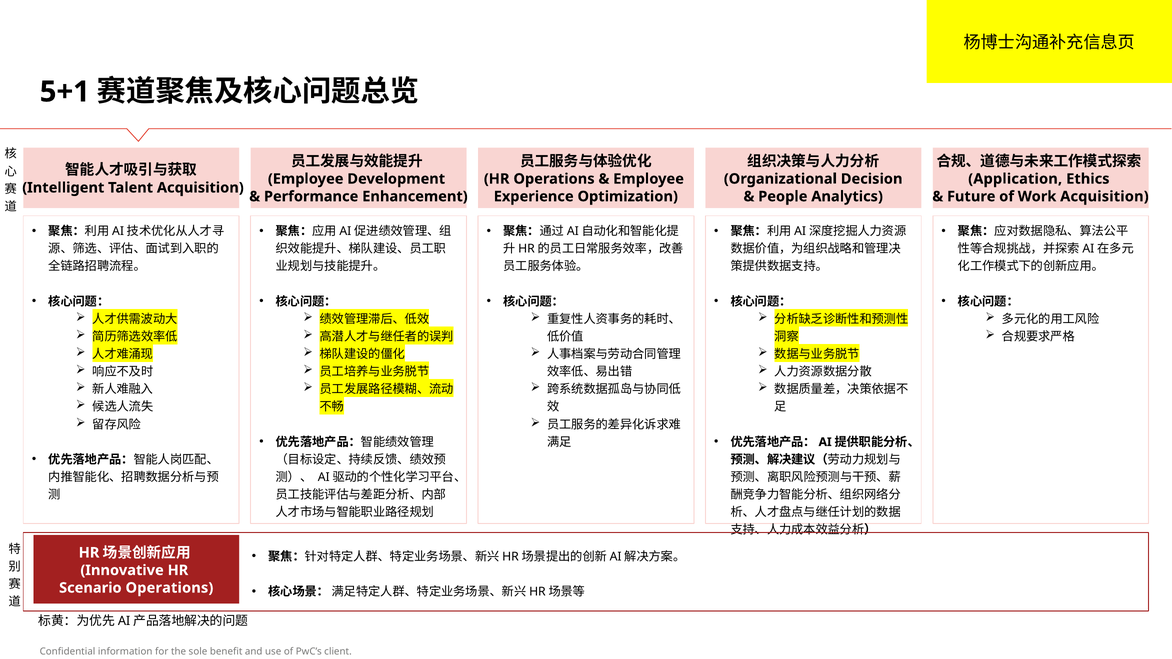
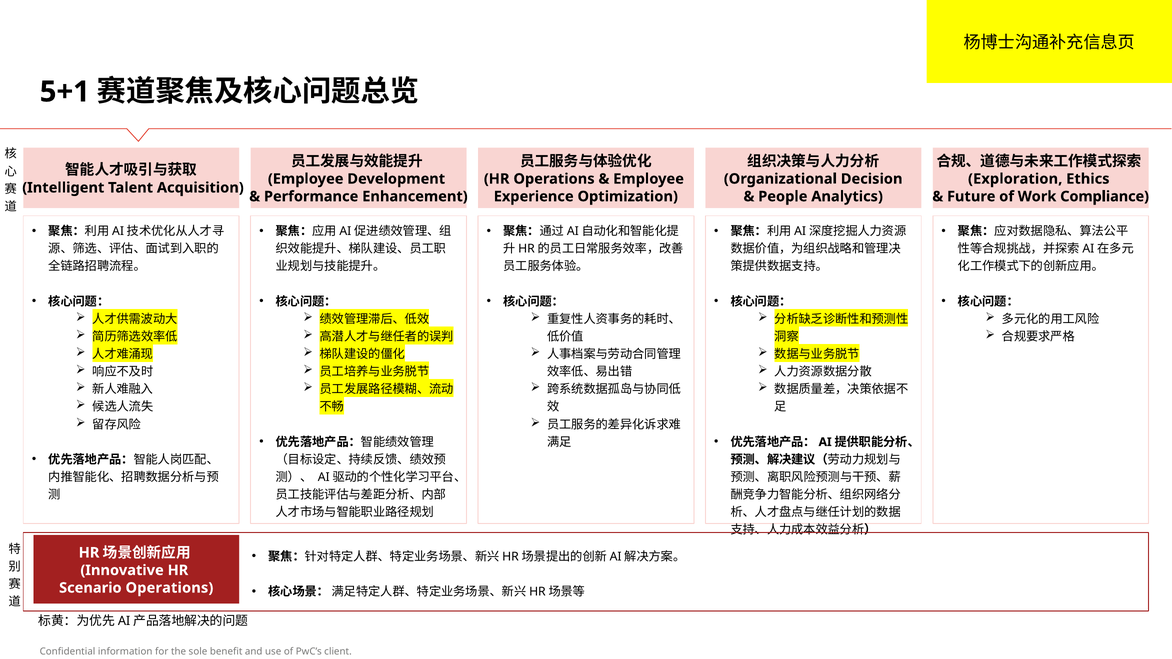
Application: Application -> Exploration
Work Acquisition: Acquisition -> Compliance
